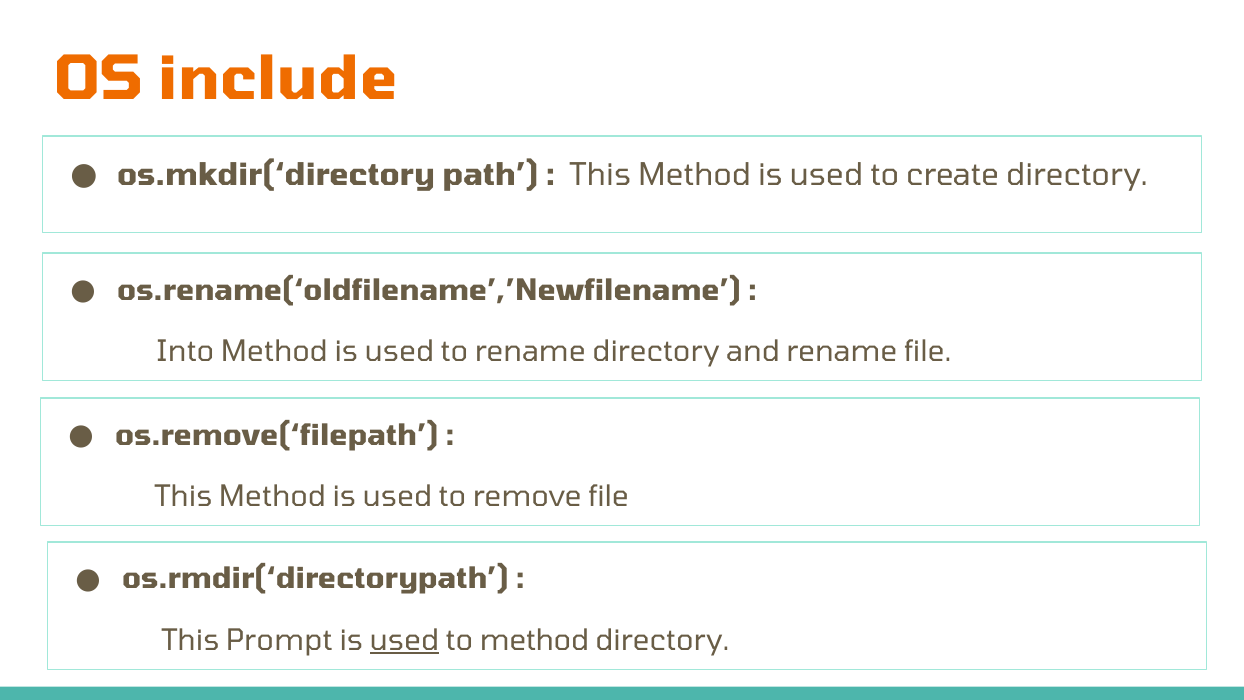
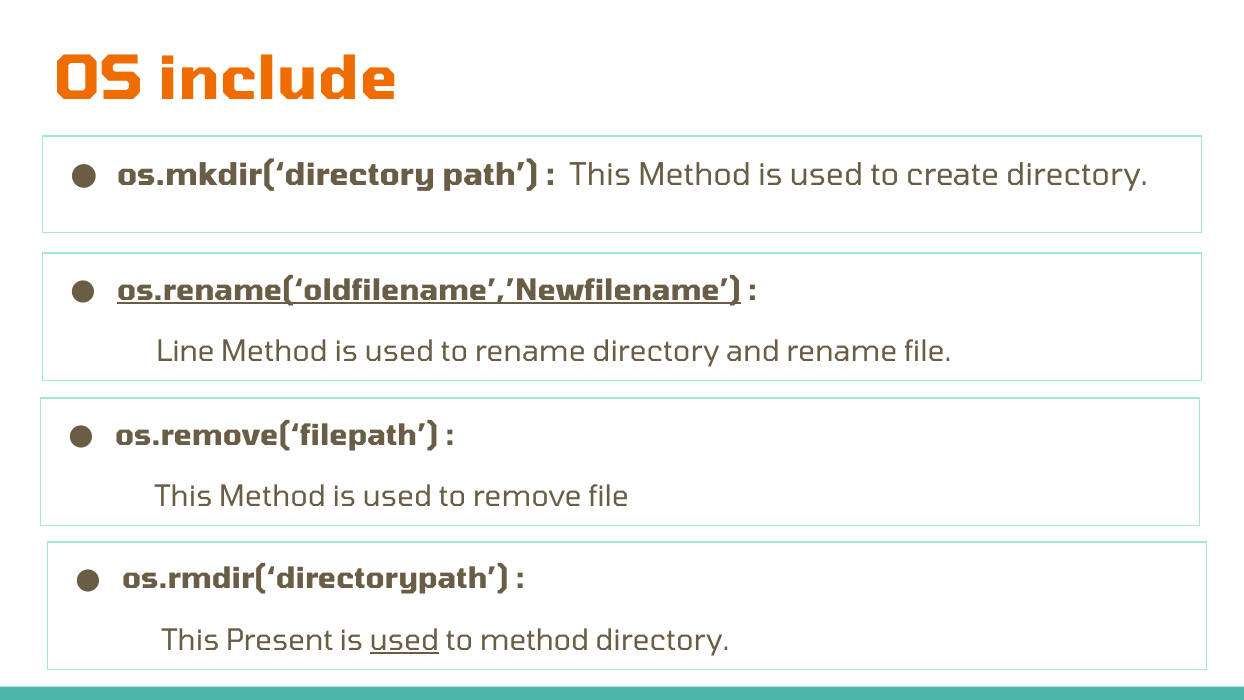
os.rename(‘oldfilename’,’Newfilename underline: none -> present
Into: Into -> Line
Prompt: Prompt -> Present
